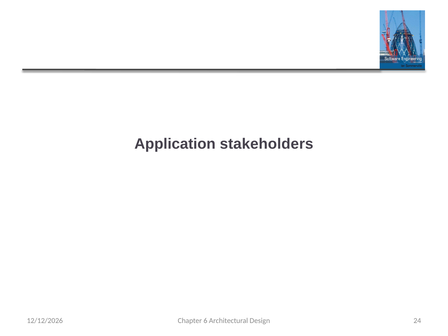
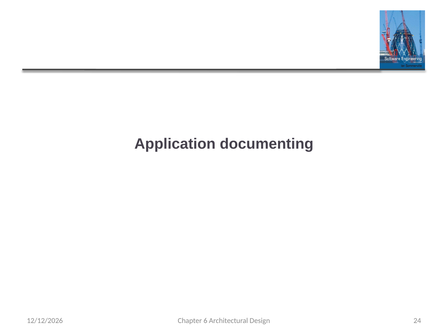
stakeholders: stakeholders -> documenting
